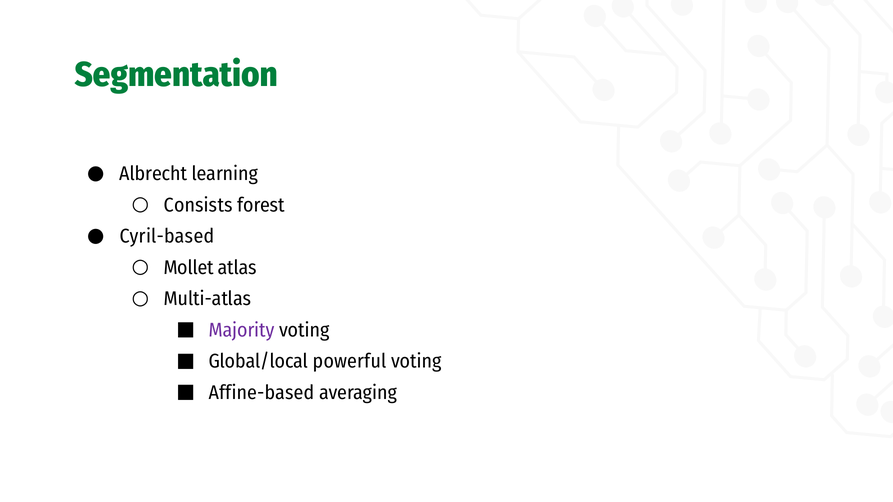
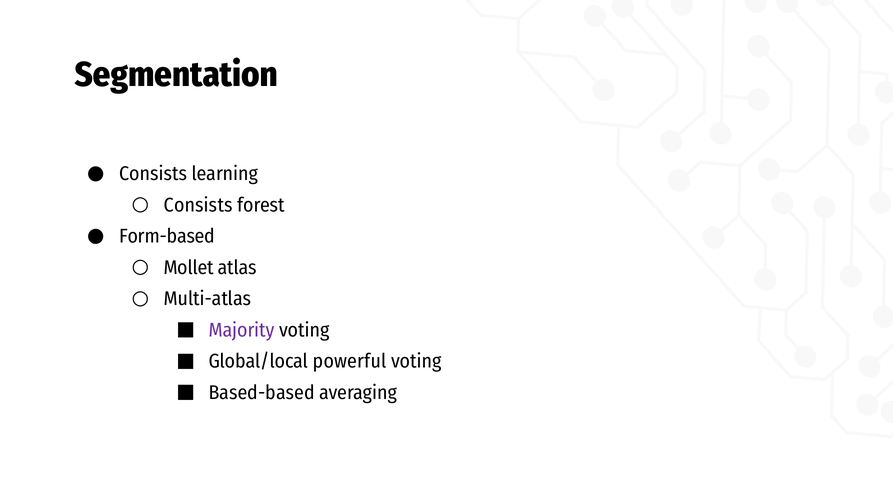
Segmentation colour: green -> black
Albrecht at (153, 174): Albrecht -> Consists
Cyril-based: Cyril-based -> Form-based
Affine-based: Affine-based -> Based-based
